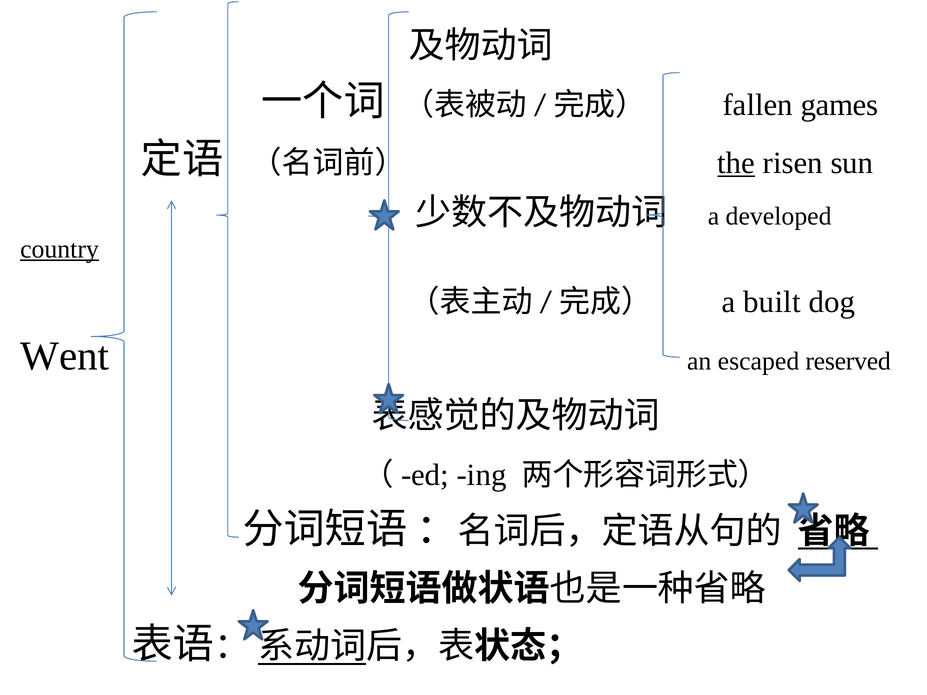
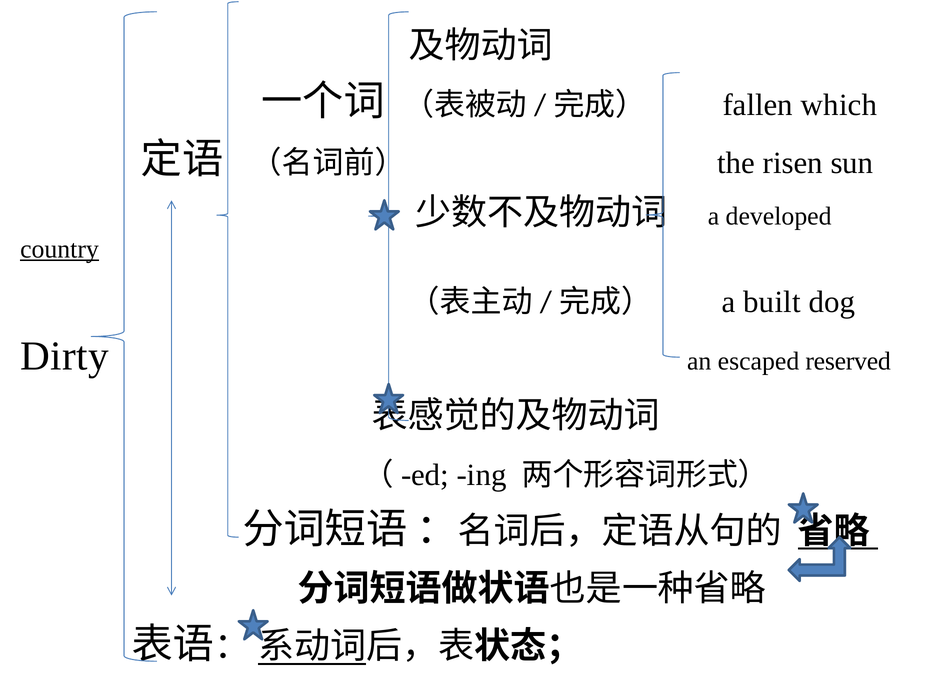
games: games -> which
the underline: present -> none
Went: Went -> Dirty
